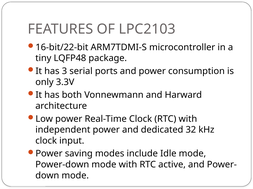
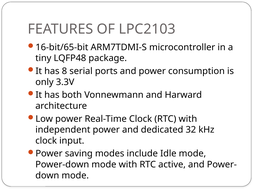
16-bit/22-bit: 16-bit/22-bit -> 16-bit/65-bit
3: 3 -> 8
